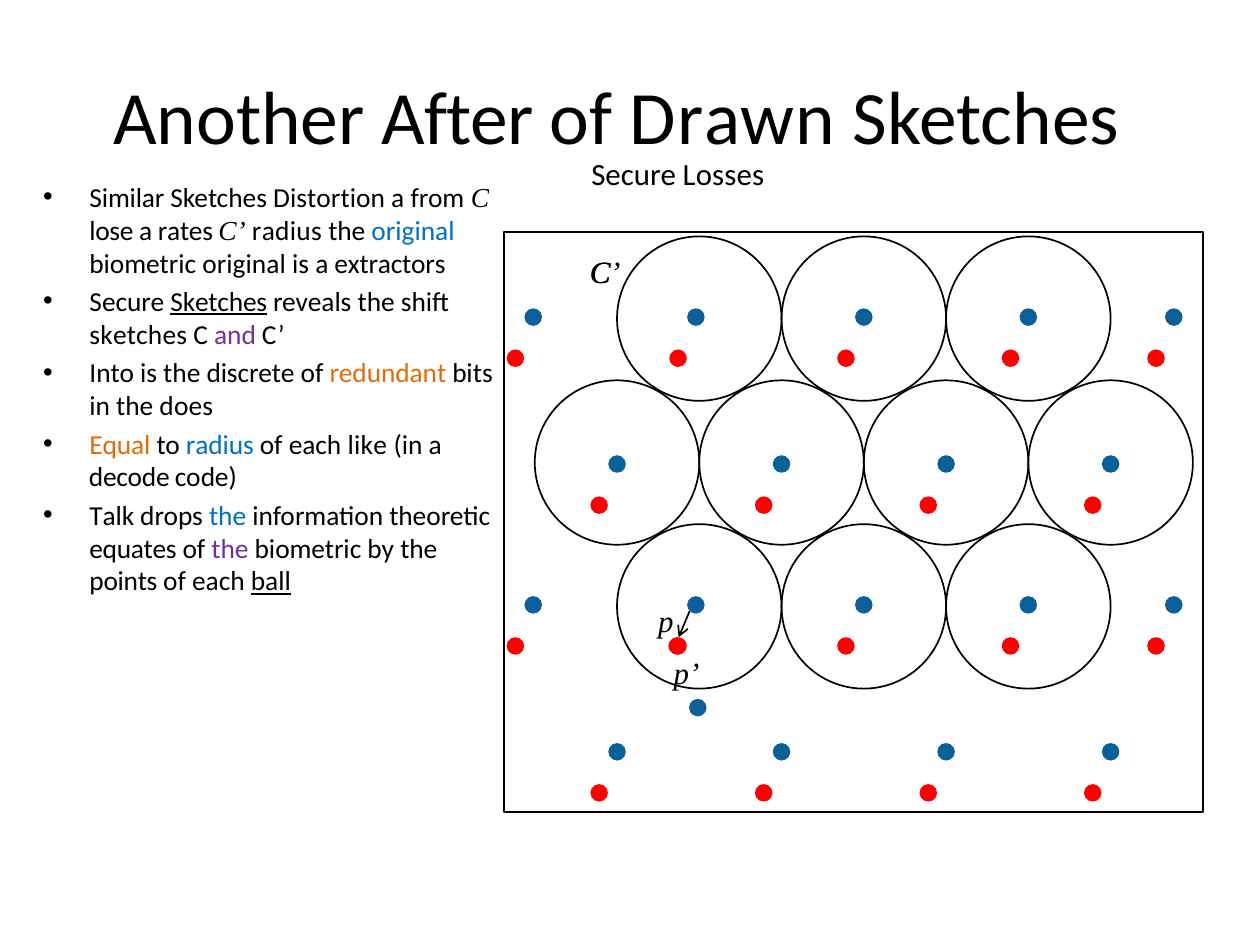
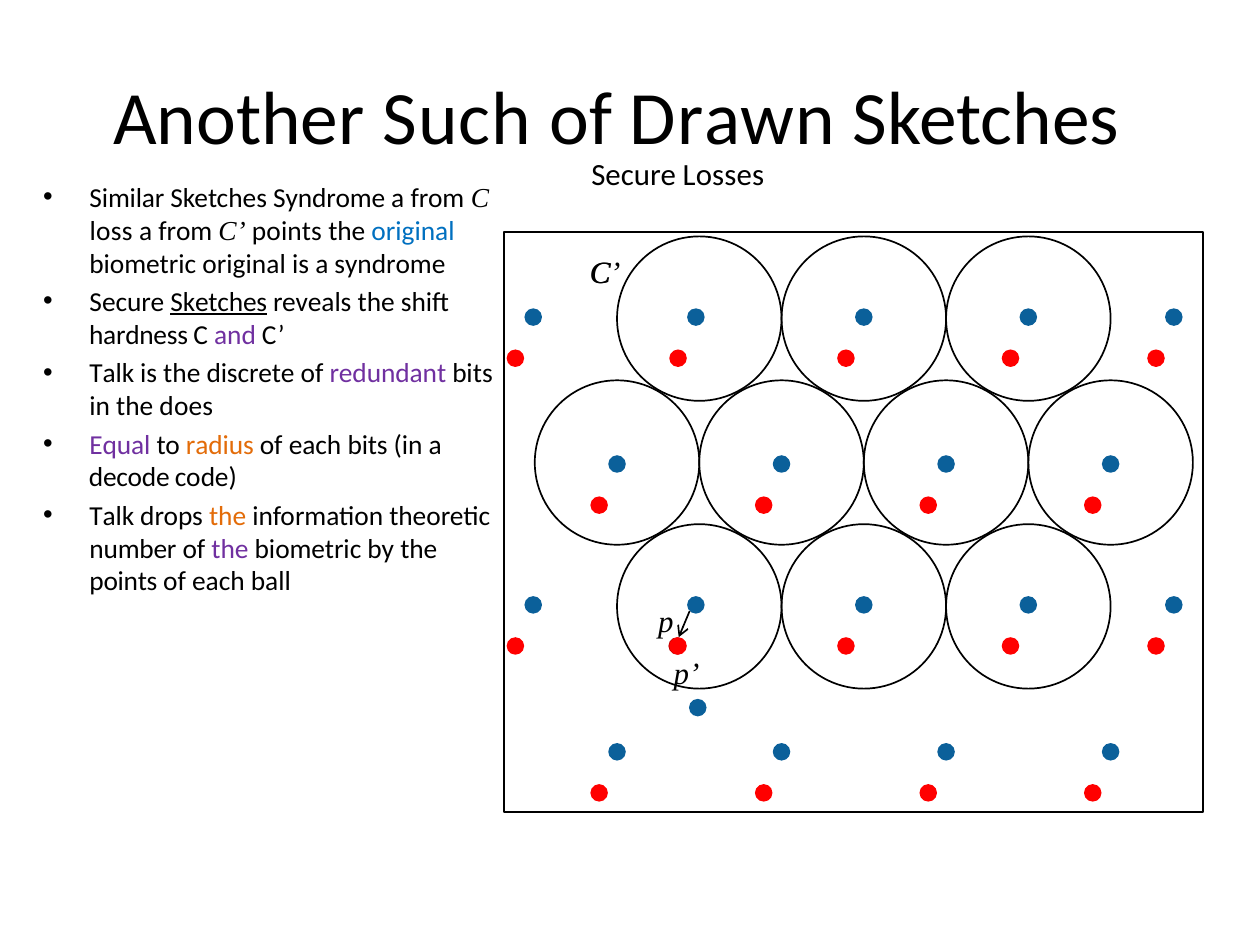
After: After -> Such
Sketches Distortion: Distortion -> Syndrome
lose: lose -> loss
rates at (185, 231): rates -> from
C radius: radius -> points
a extractors: extractors -> syndrome
sketches at (138, 336): sketches -> hardness
Into at (112, 374): Into -> Talk
redundant colour: orange -> purple
Equal colour: orange -> purple
radius at (220, 445) colour: blue -> orange
each like: like -> bits
the at (228, 516) colour: blue -> orange
equates: equates -> number
ball underline: present -> none
